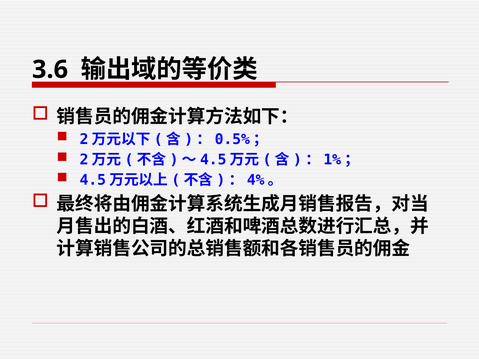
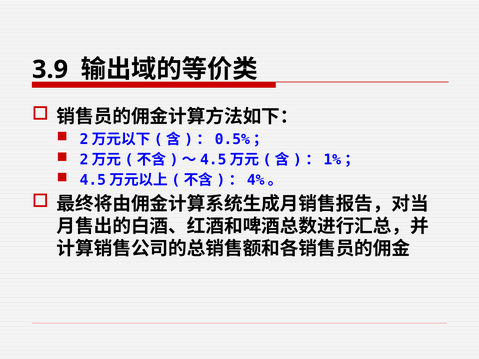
3.6: 3.6 -> 3.9
